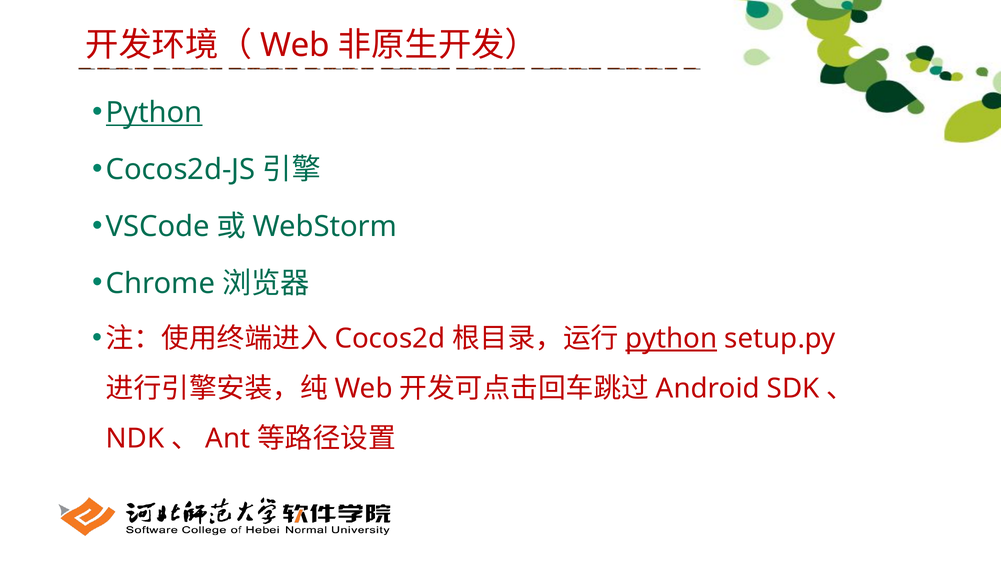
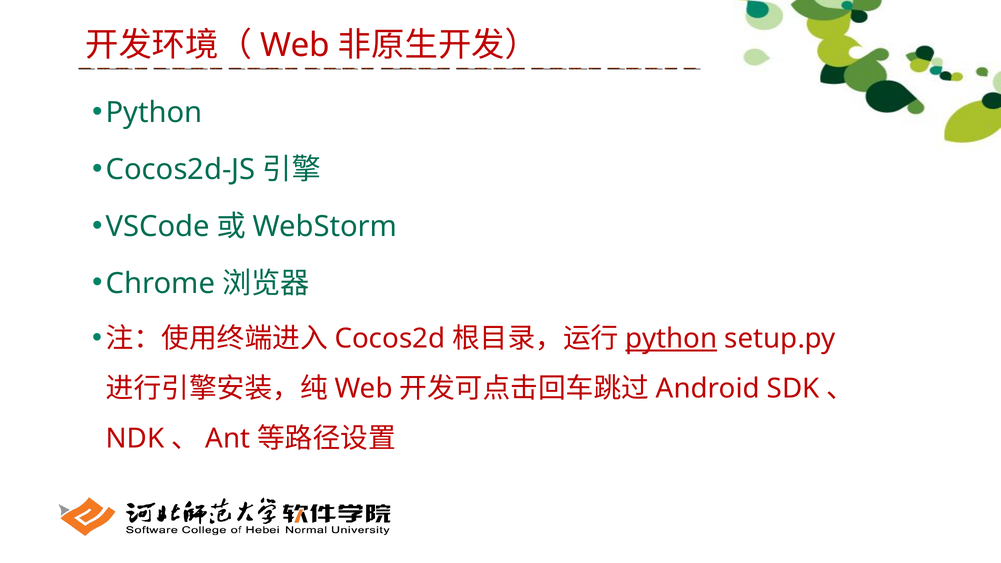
Python at (154, 113) underline: present -> none
